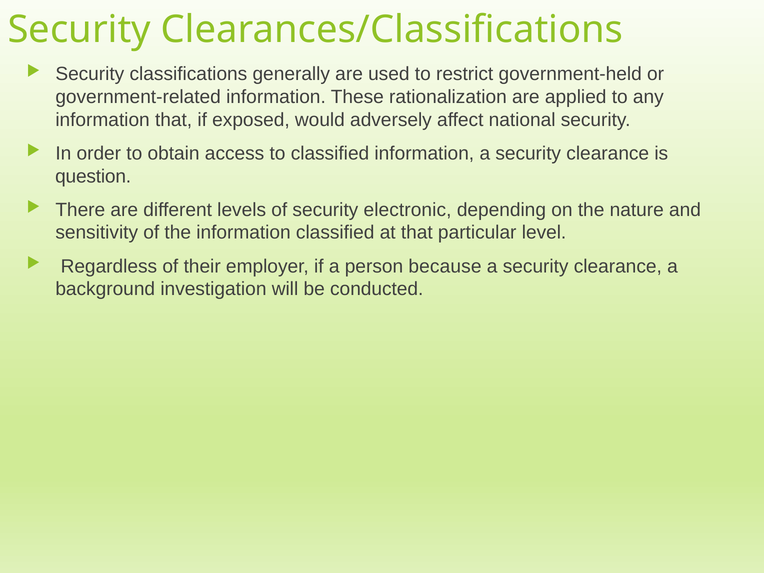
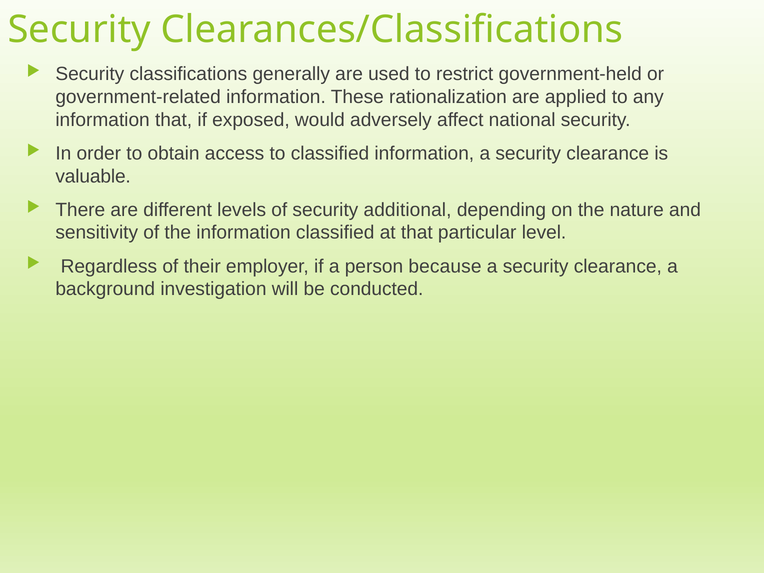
question: question -> valuable
electronic: electronic -> additional
